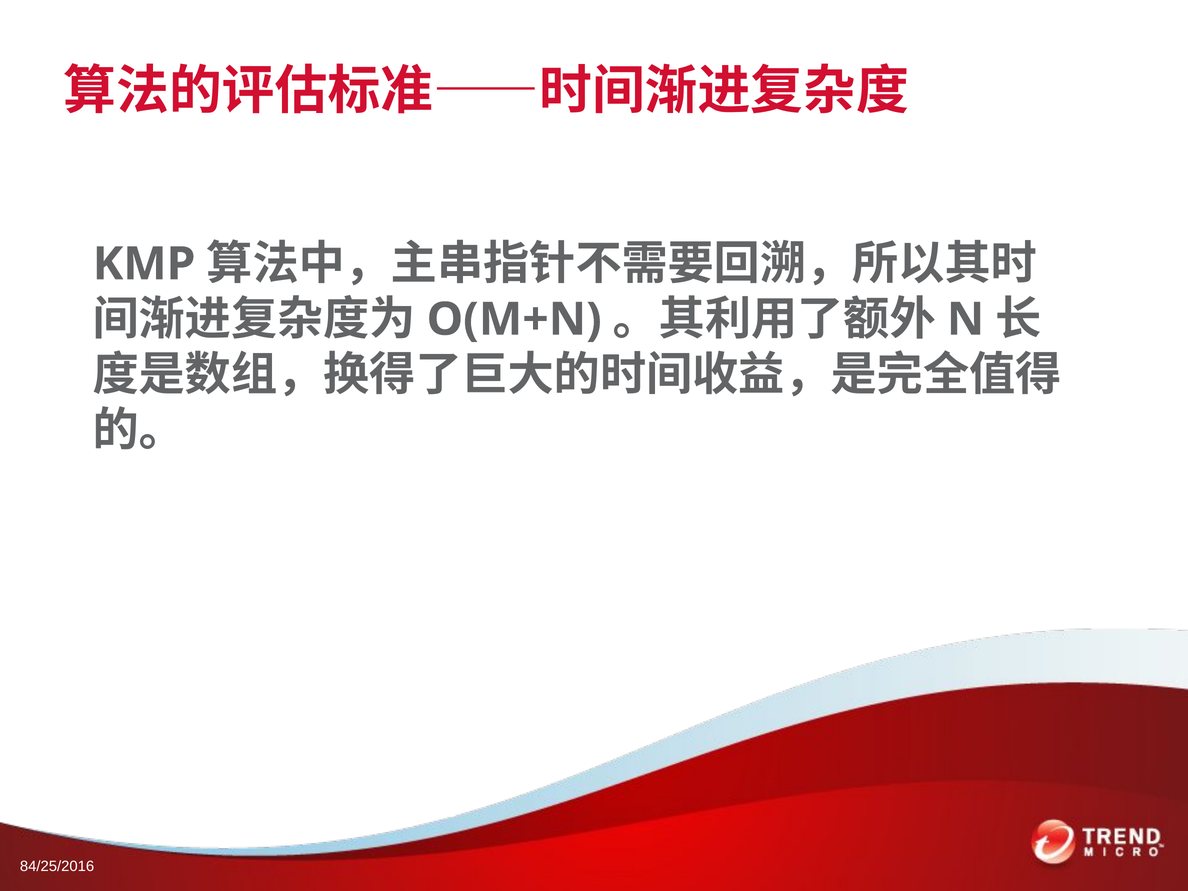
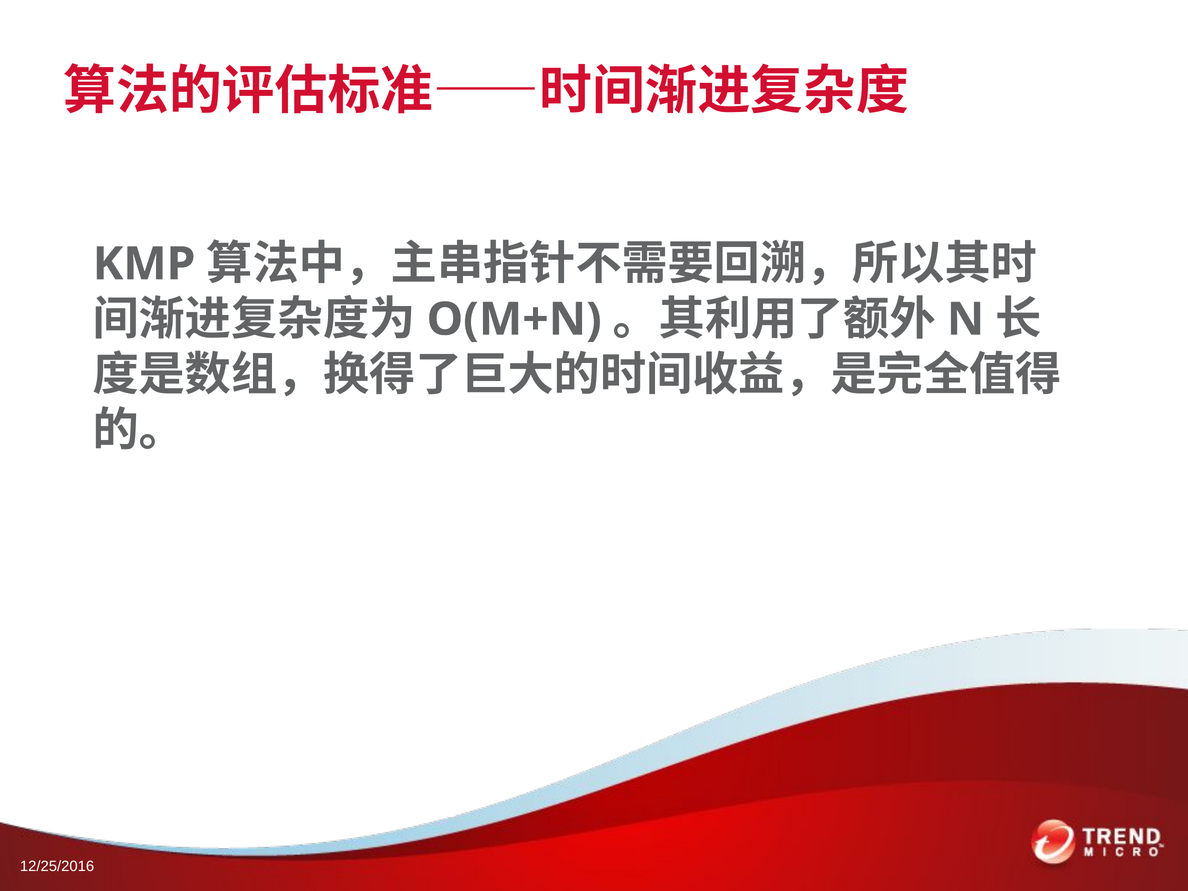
84/25/2016: 84/25/2016 -> 12/25/2016
